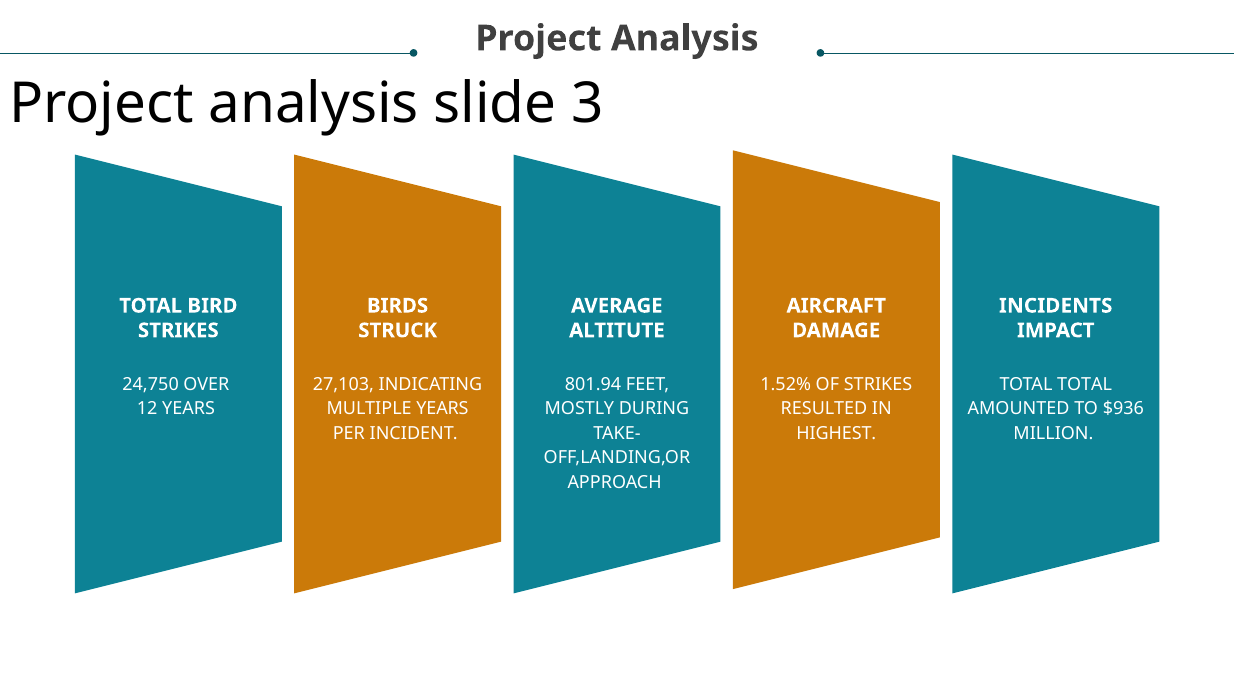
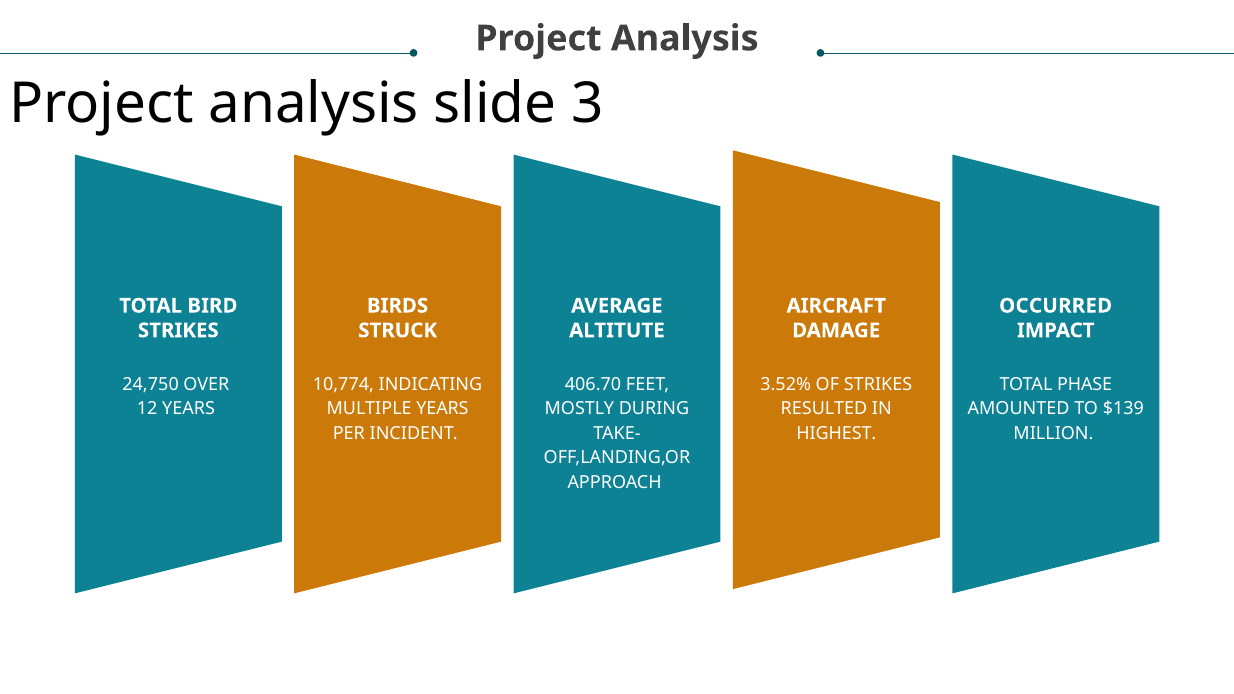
INCIDENTS: INCIDENTS -> OCCURRED
27,103: 27,103 -> 10,774
801.94: 801.94 -> 406.70
1.52%: 1.52% -> 3.52%
TOTAL TOTAL: TOTAL -> PHASE
$936: $936 -> $139
